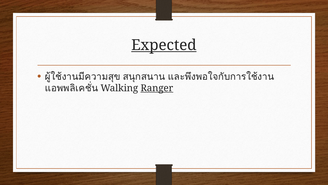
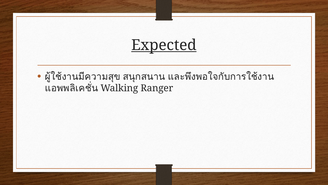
Ranger underline: present -> none
